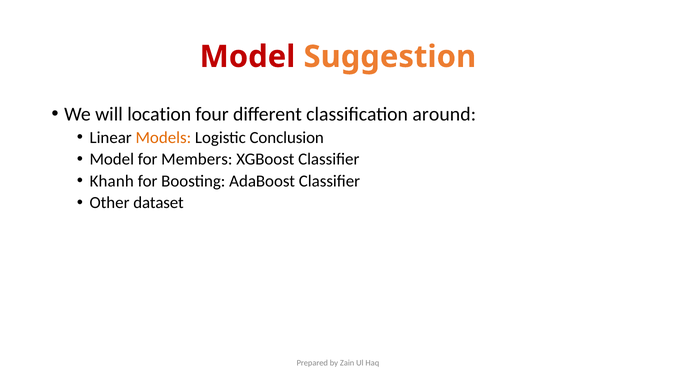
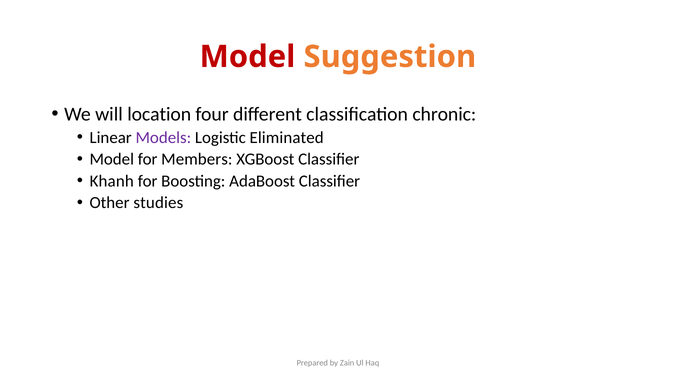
around: around -> chronic
Models colour: orange -> purple
Conclusion: Conclusion -> Eliminated
dataset: dataset -> studies
